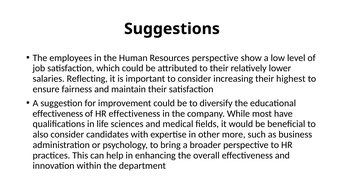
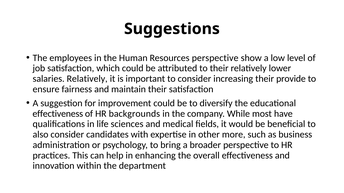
salaries Reflecting: Reflecting -> Relatively
highest: highest -> provide
HR effectiveness: effectiveness -> backgrounds
